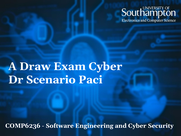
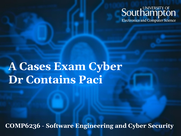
Draw: Draw -> Cases
Scenario: Scenario -> Contains
